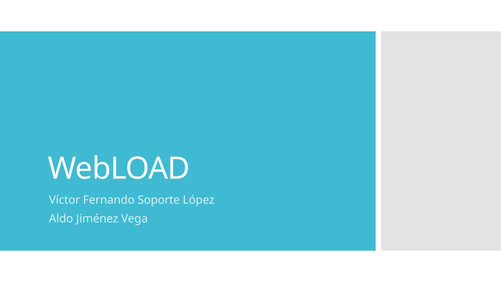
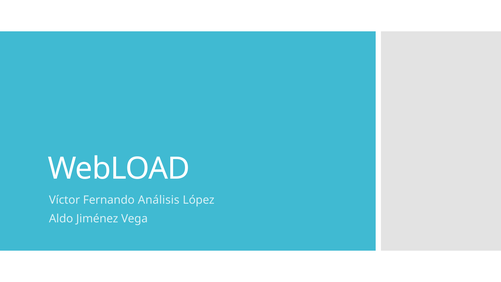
Soporte: Soporte -> Análisis
